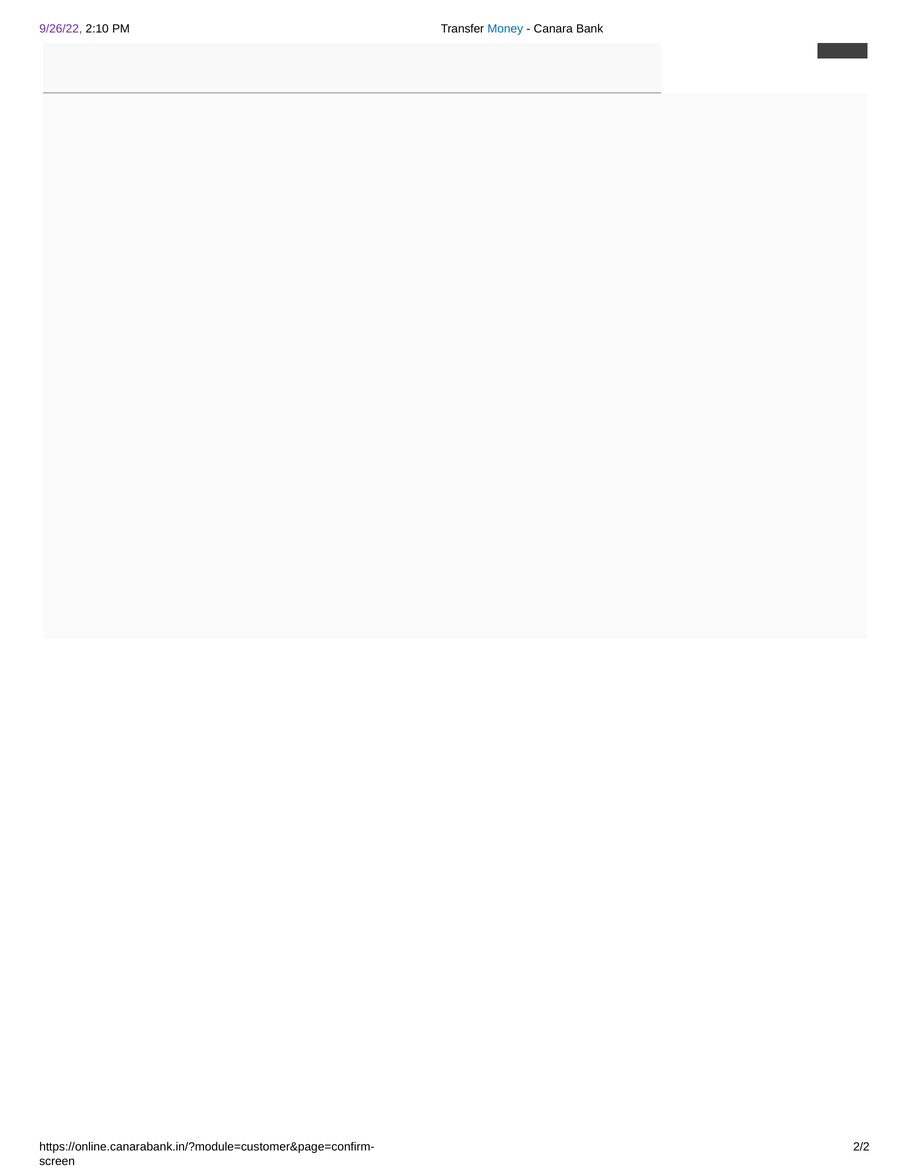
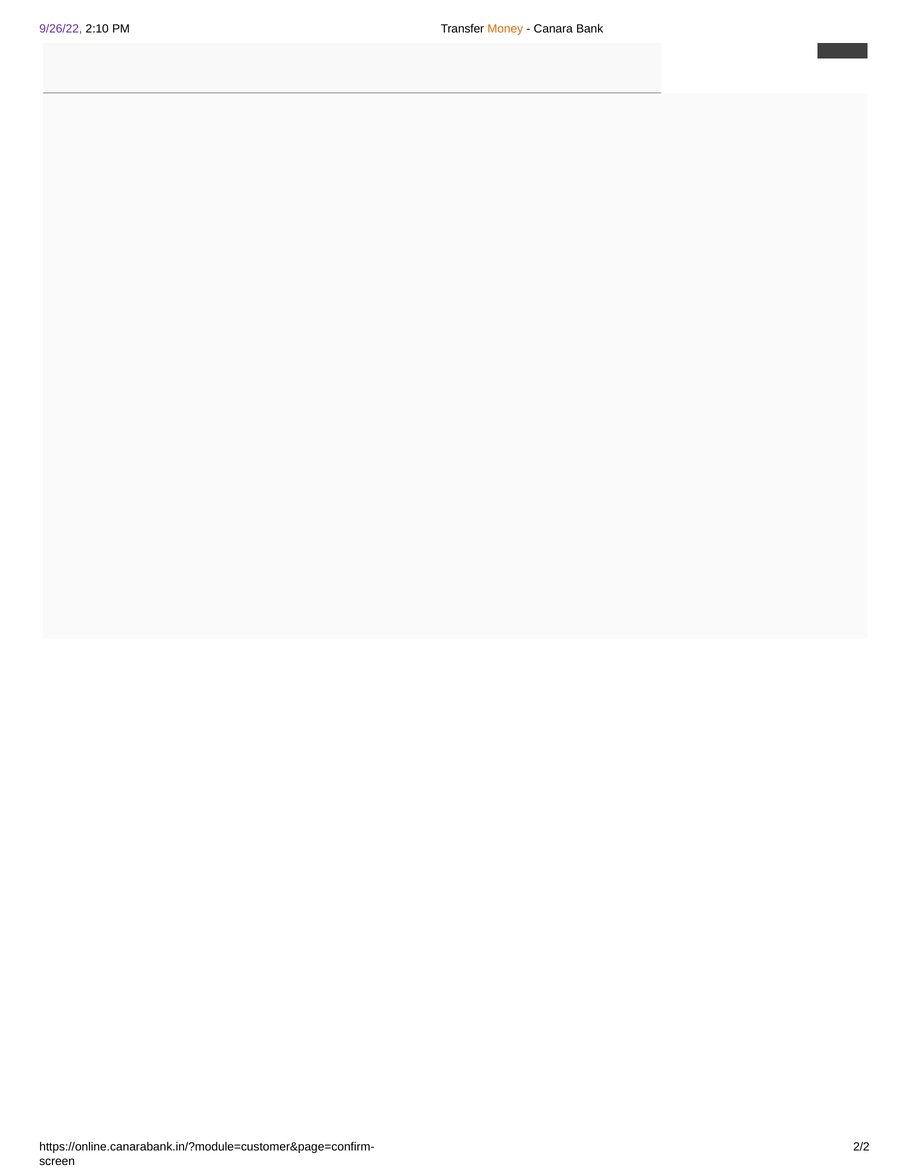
Money colour: blue -> orange
